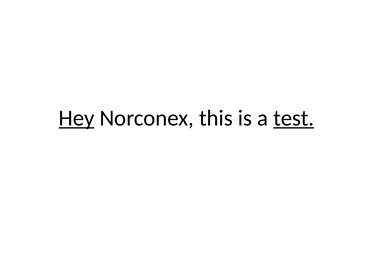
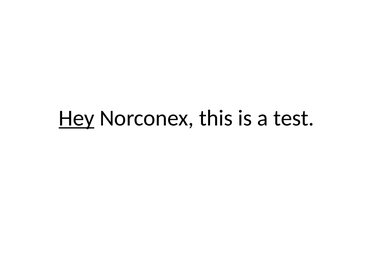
test underline: present -> none
